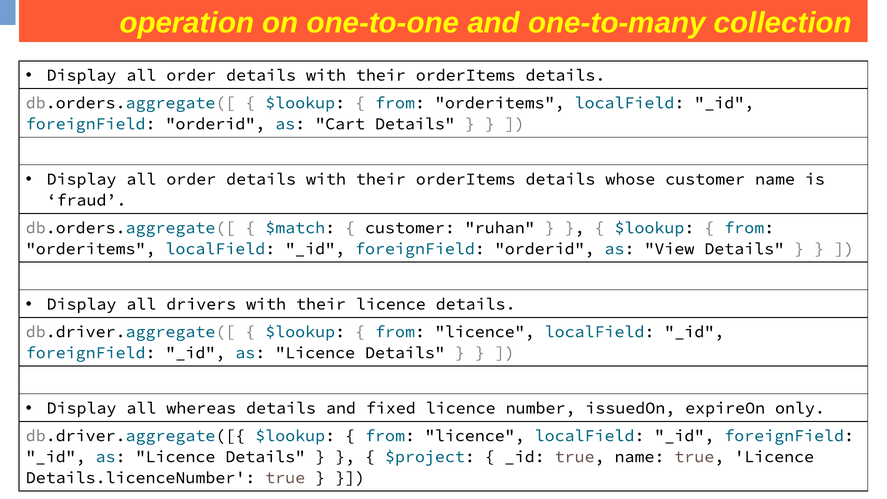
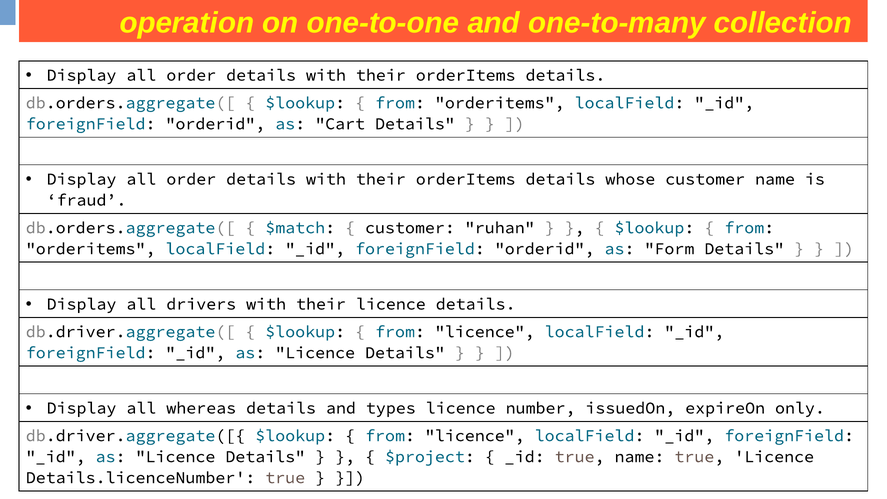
View: View -> Form
fixed: fixed -> types
